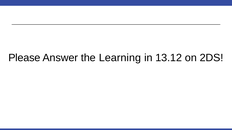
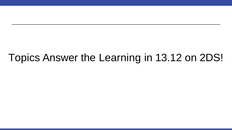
Please: Please -> Topics
